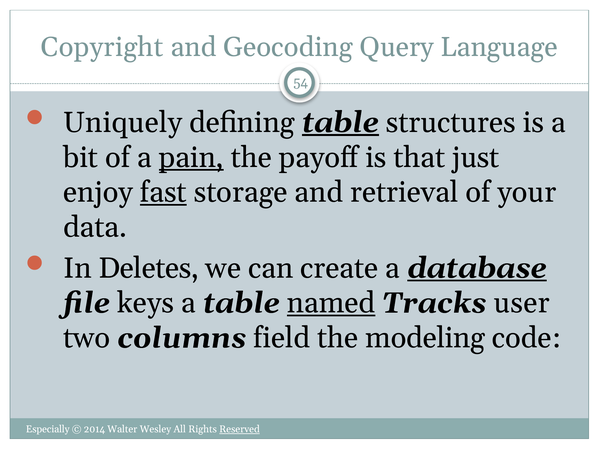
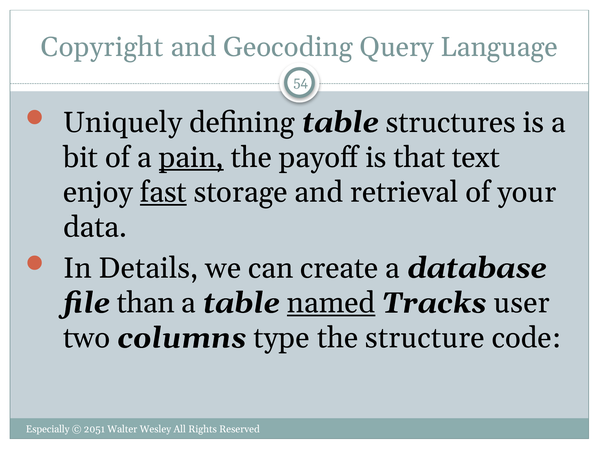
table at (340, 123) underline: present -> none
just: just -> text
Deletes: Deletes -> Details
database underline: present -> none
keys: keys -> than
field: field -> type
modeling: modeling -> structure
2014: 2014 -> 2051
Reserved underline: present -> none
